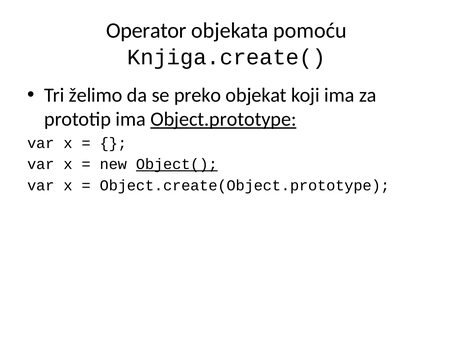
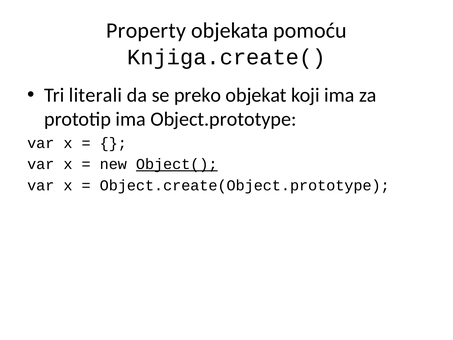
Operator: Operator -> Property
želimo: želimo -> literali
Object.prototype underline: present -> none
